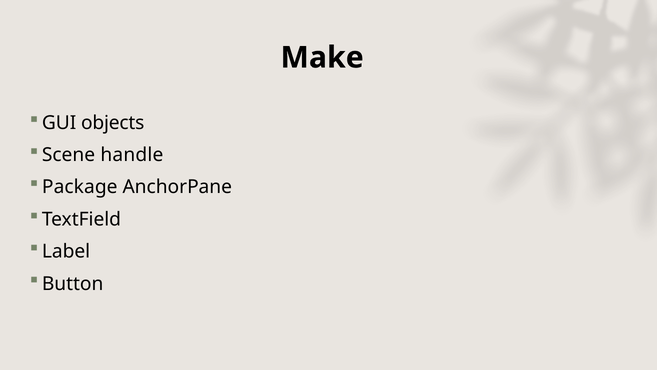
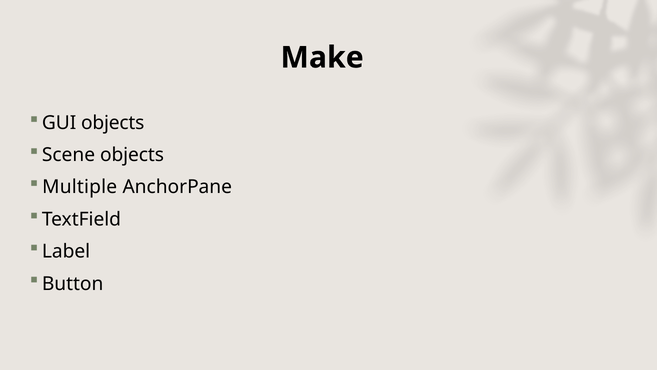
Scene handle: handle -> objects
Package: Package -> Multiple
